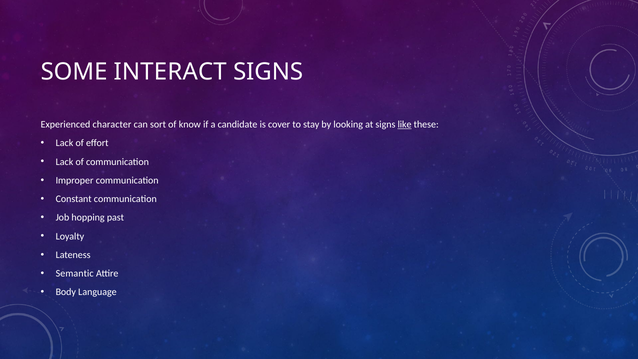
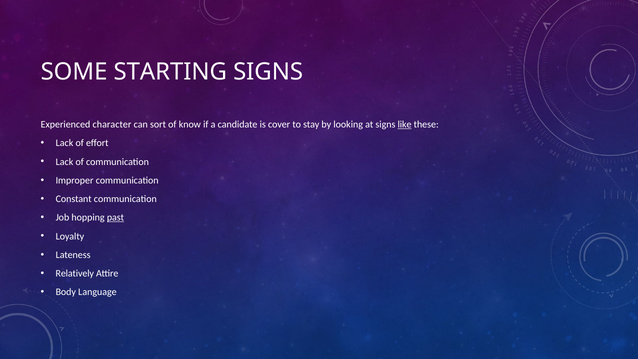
INTERACT: INTERACT -> STARTING
past underline: none -> present
Semantic: Semantic -> Relatively
